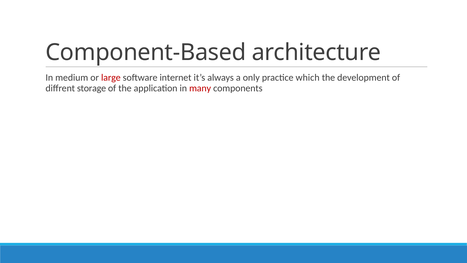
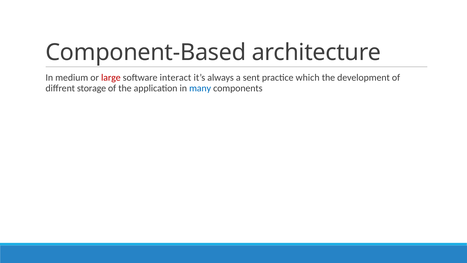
internet: internet -> interact
only: only -> sent
many colour: red -> blue
